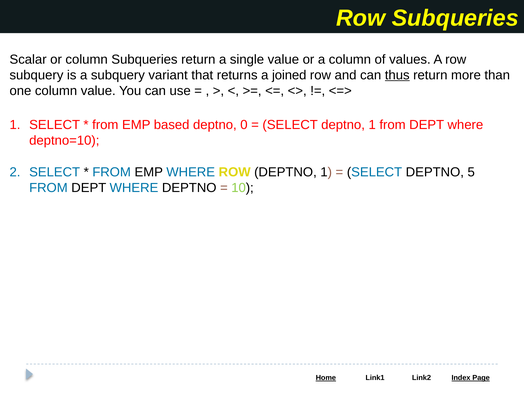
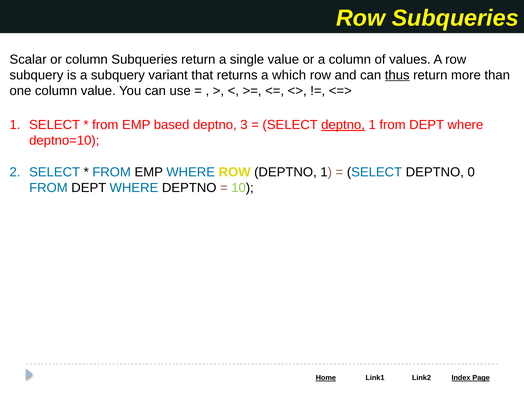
joined: joined -> which
0: 0 -> 3
deptno at (343, 125) underline: none -> present
5: 5 -> 0
